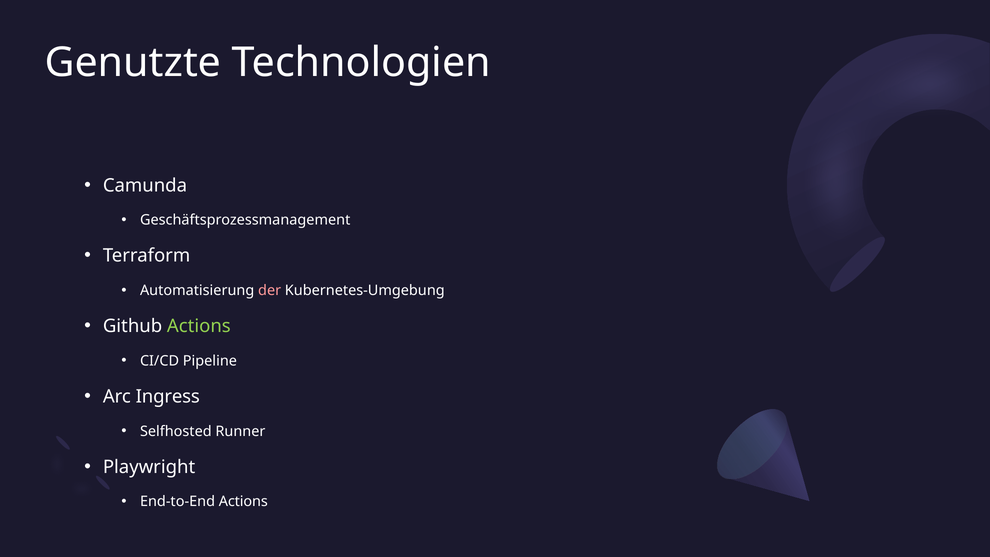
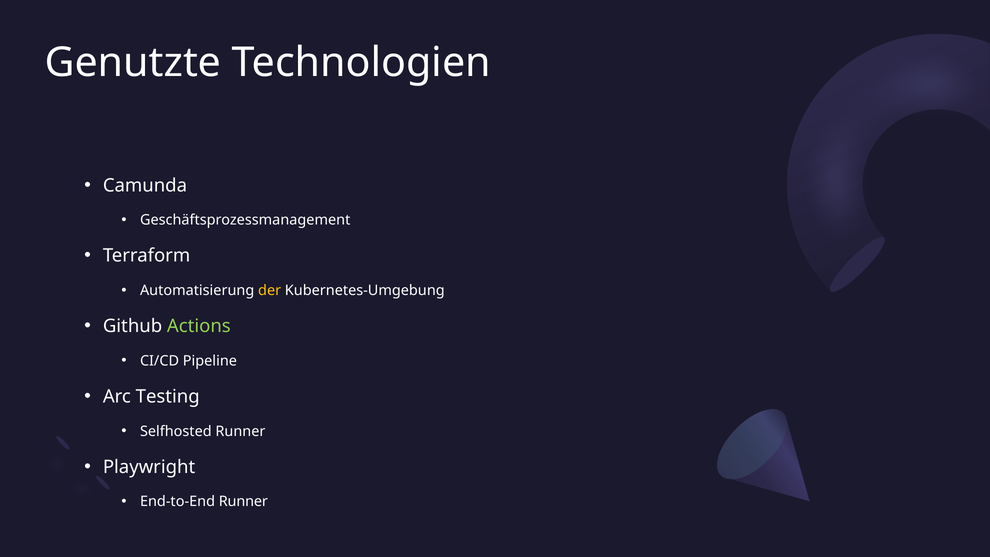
der colour: pink -> yellow
Ingress: Ingress -> Testing
End-to-End Actions: Actions -> Runner
